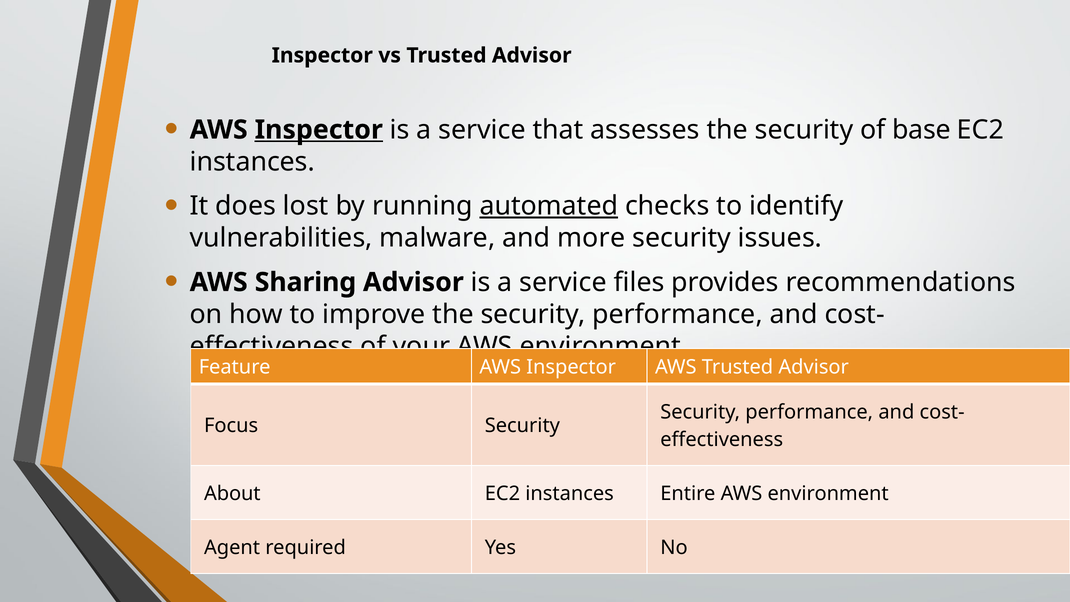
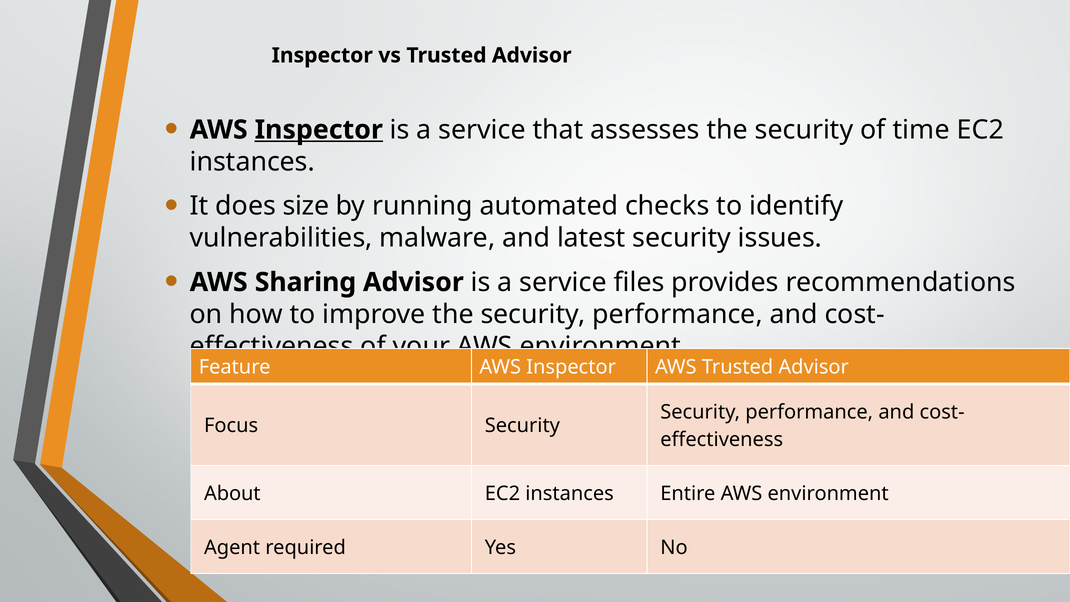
base: base -> time
lost: lost -> size
automated underline: present -> none
more: more -> latest
